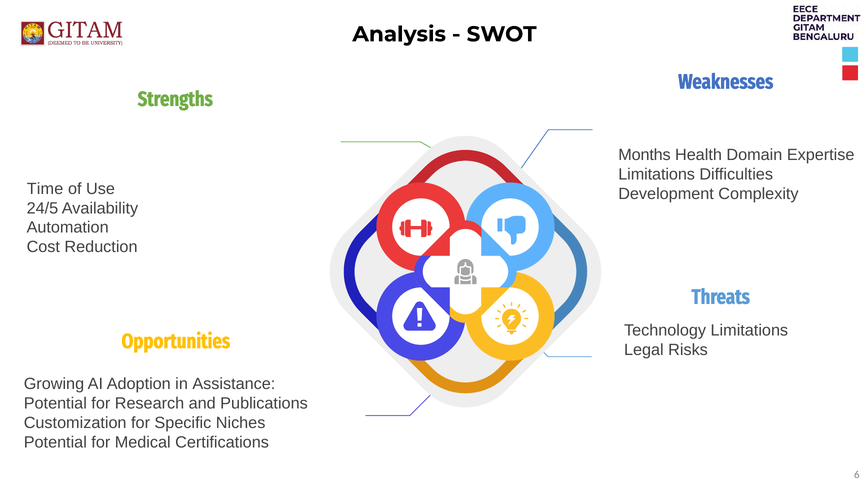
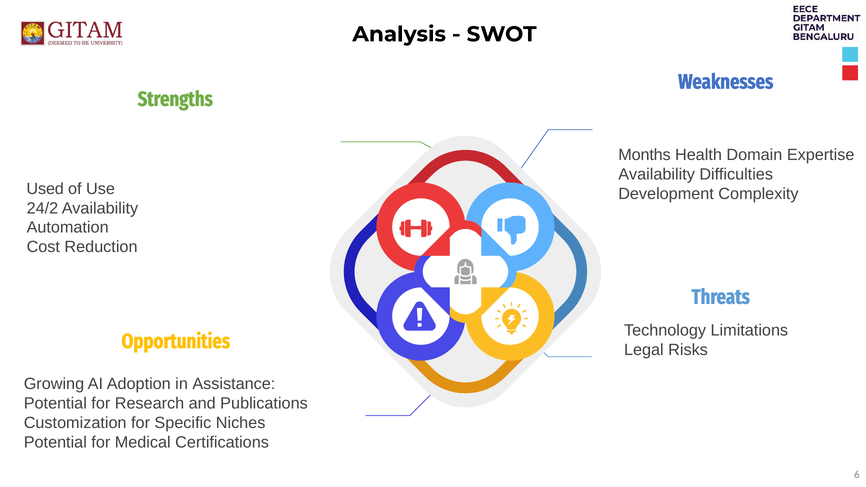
Limitations at (657, 174): Limitations -> Availability
Time: Time -> Used
24/5: 24/5 -> 24/2
